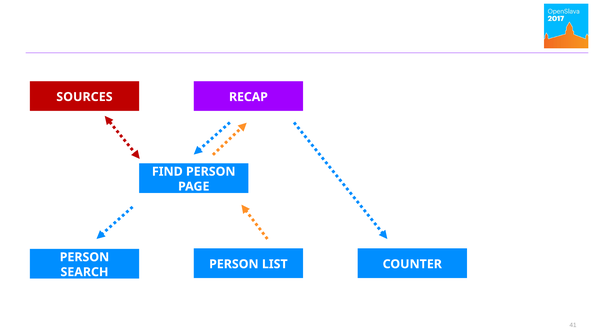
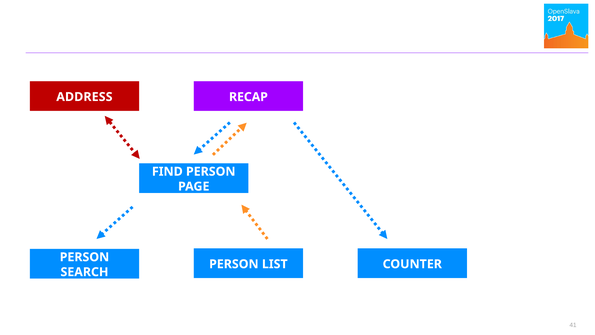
SOURCES: SOURCES -> ADDRESS
